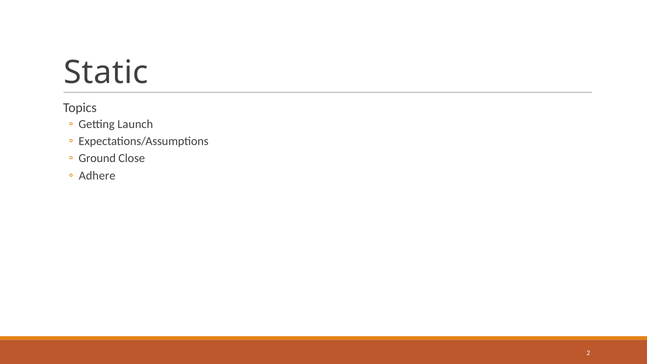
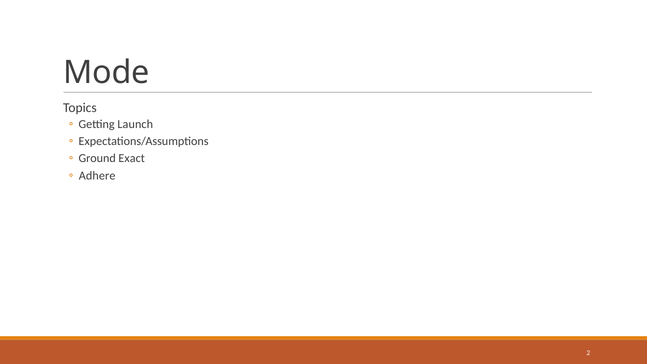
Static: Static -> Mode
Close: Close -> Exact
